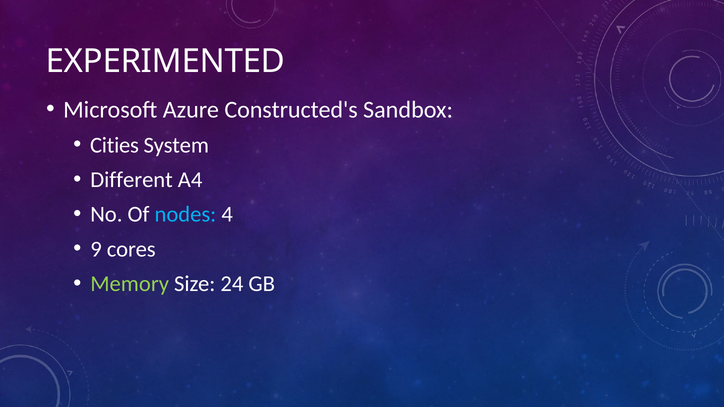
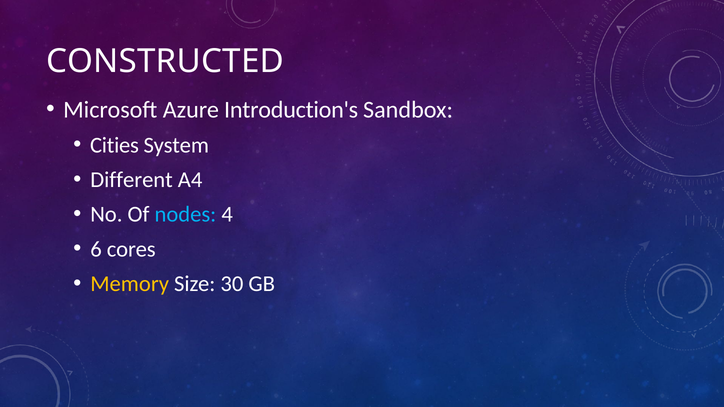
EXPERIMENTED: EXPERIMENTED -> CONSTRUCTED
Constructed's: Constructed's -> Introduction's
9: 9 -> 6
Memory colour: light green -> yellow
24: 24 -> 30
